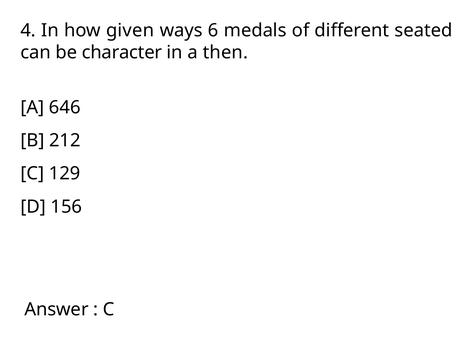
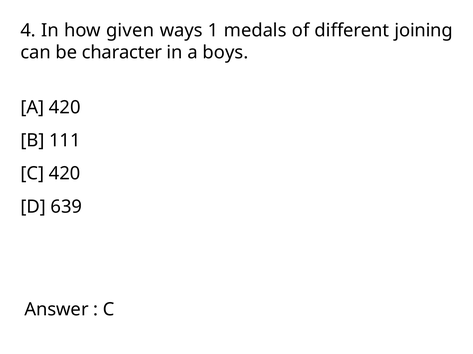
6: 6 -> 1
seated: seated -> joining
then: then -> boys
A 646: 646 -> 420
212: 212 -> 111
C 129: 129 -> 420
156: 156 -> 639
